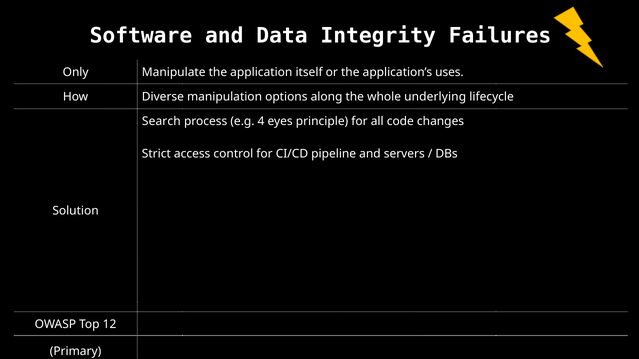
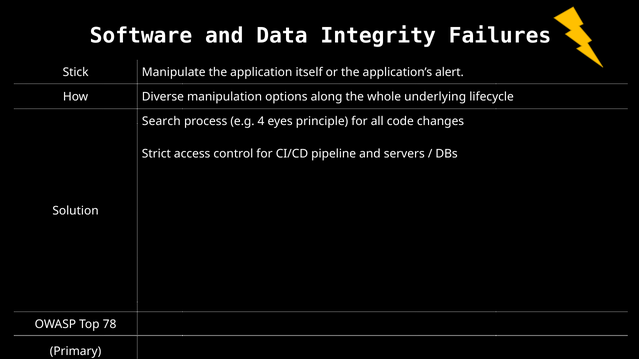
Only at (76, 73): Only -> Stick
uses: uses -> alert
12: 12 -> 78
